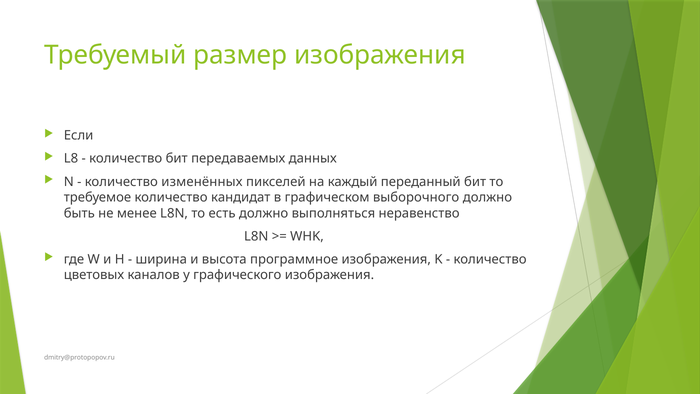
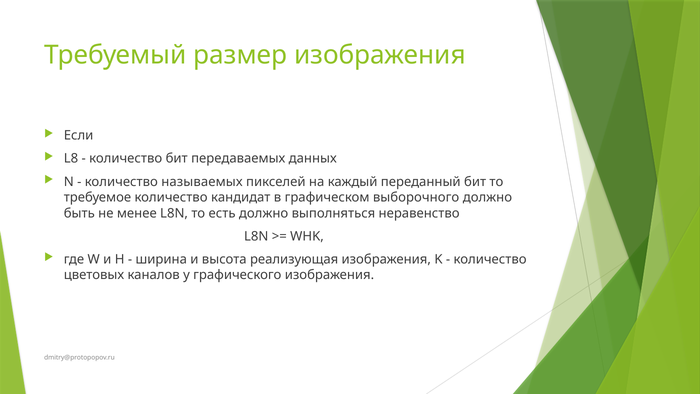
изменённых: изменённых -> называемых
программное: программное -> реализующая
